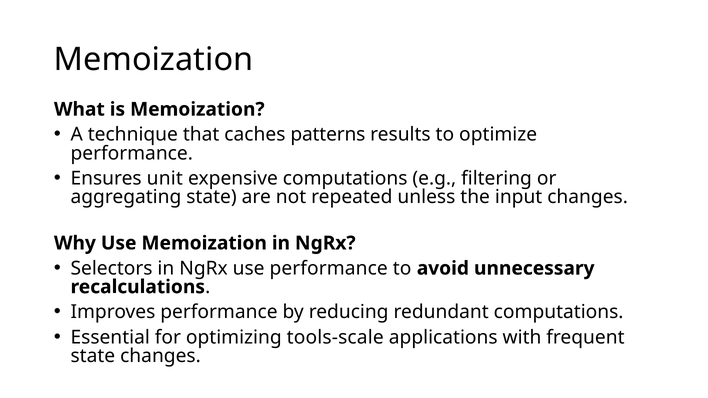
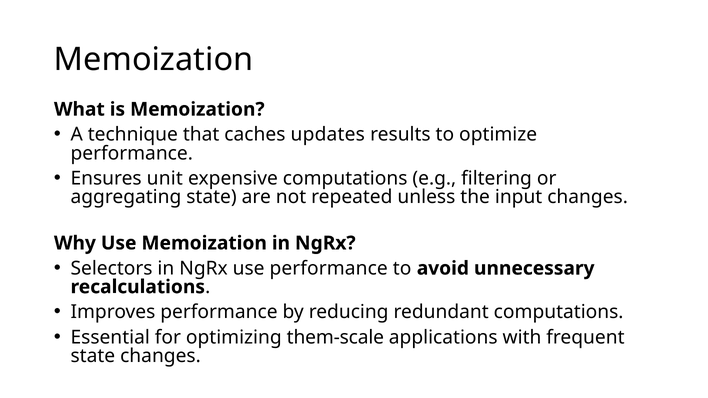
patterns: patterns -> updates
tools-scale: tools-scale -> them-scale
